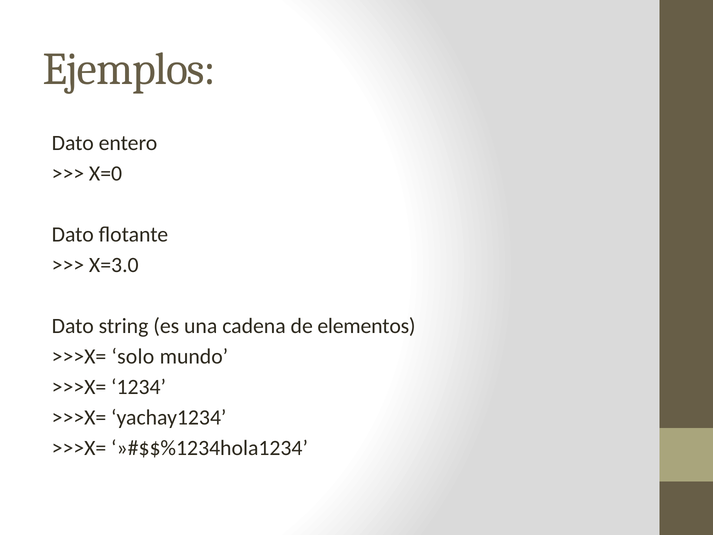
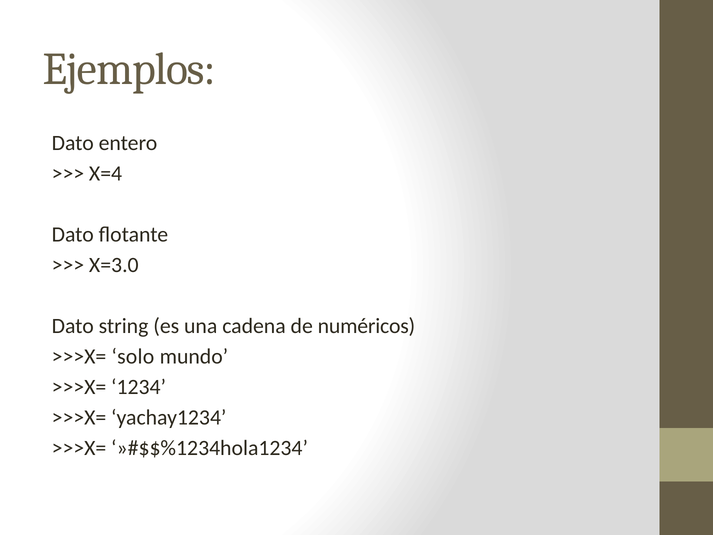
X=0: X=0 -> X=4
elementos: elementos -> numéricos
